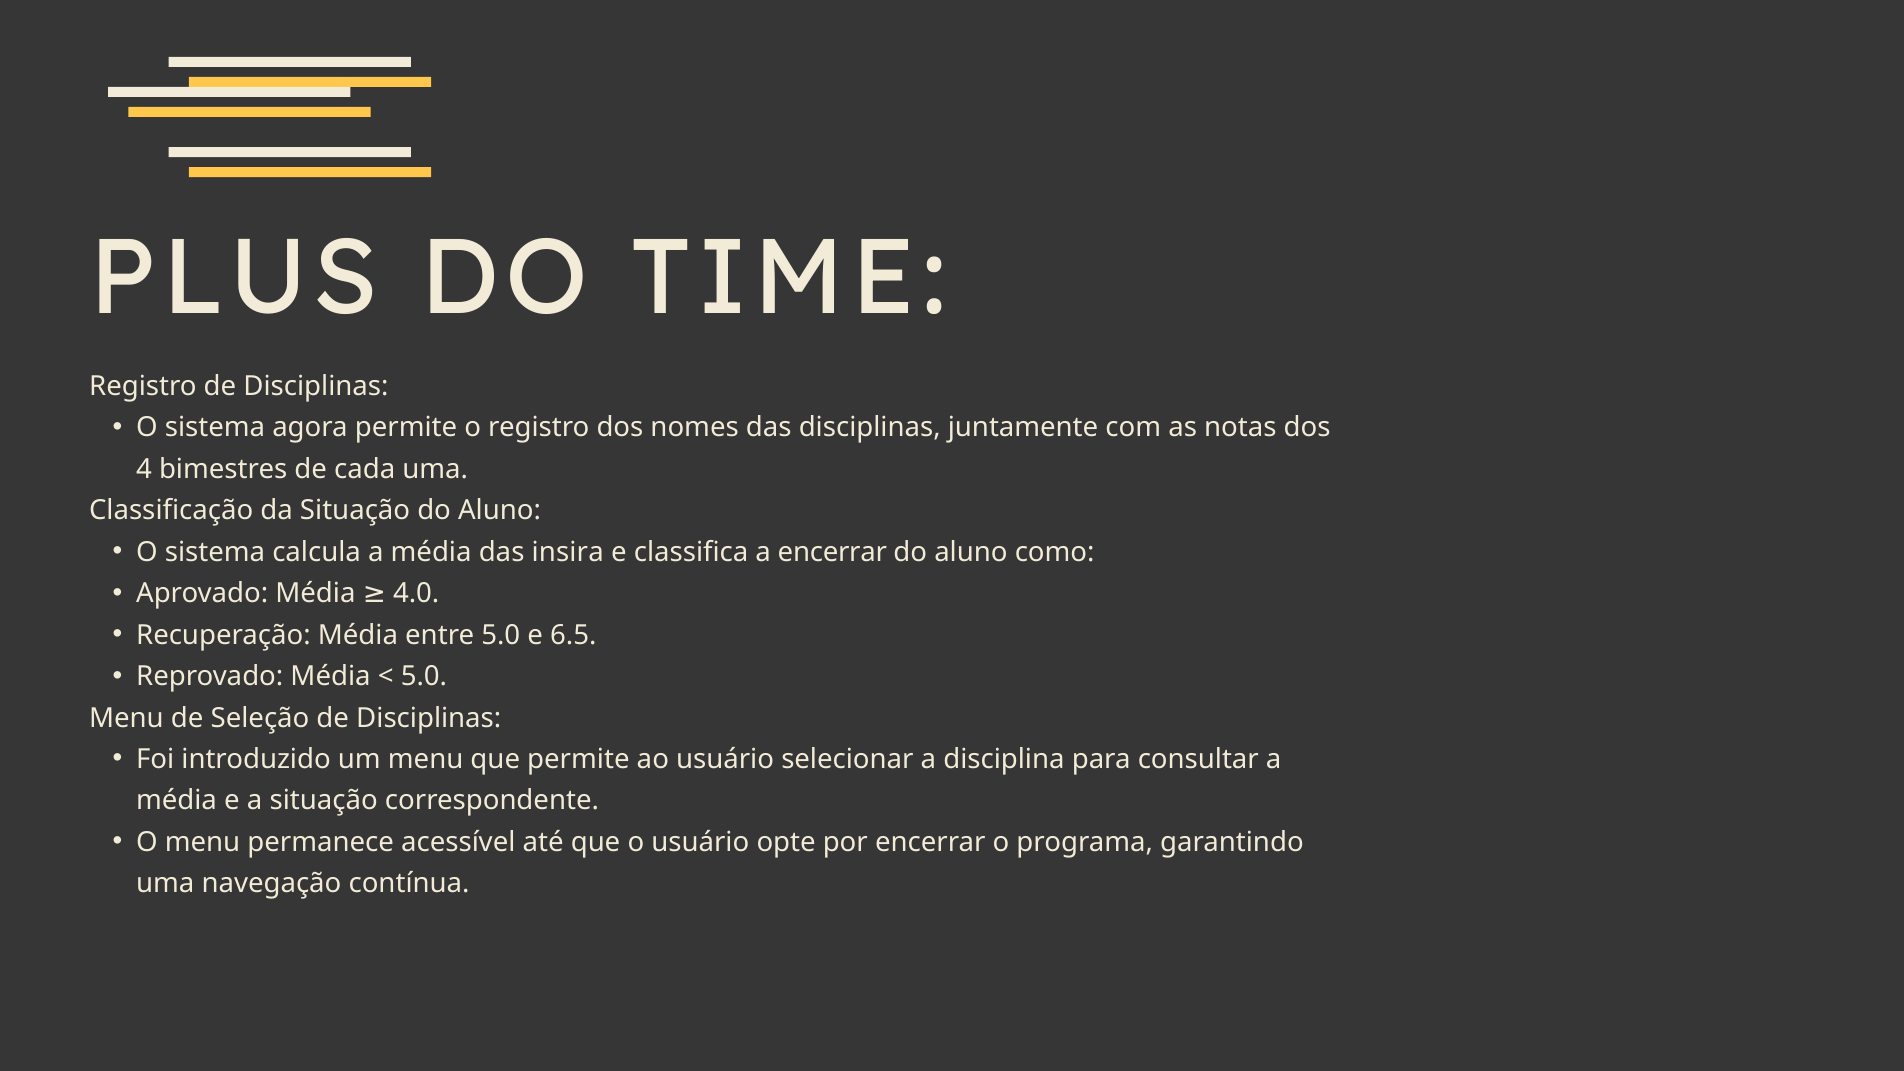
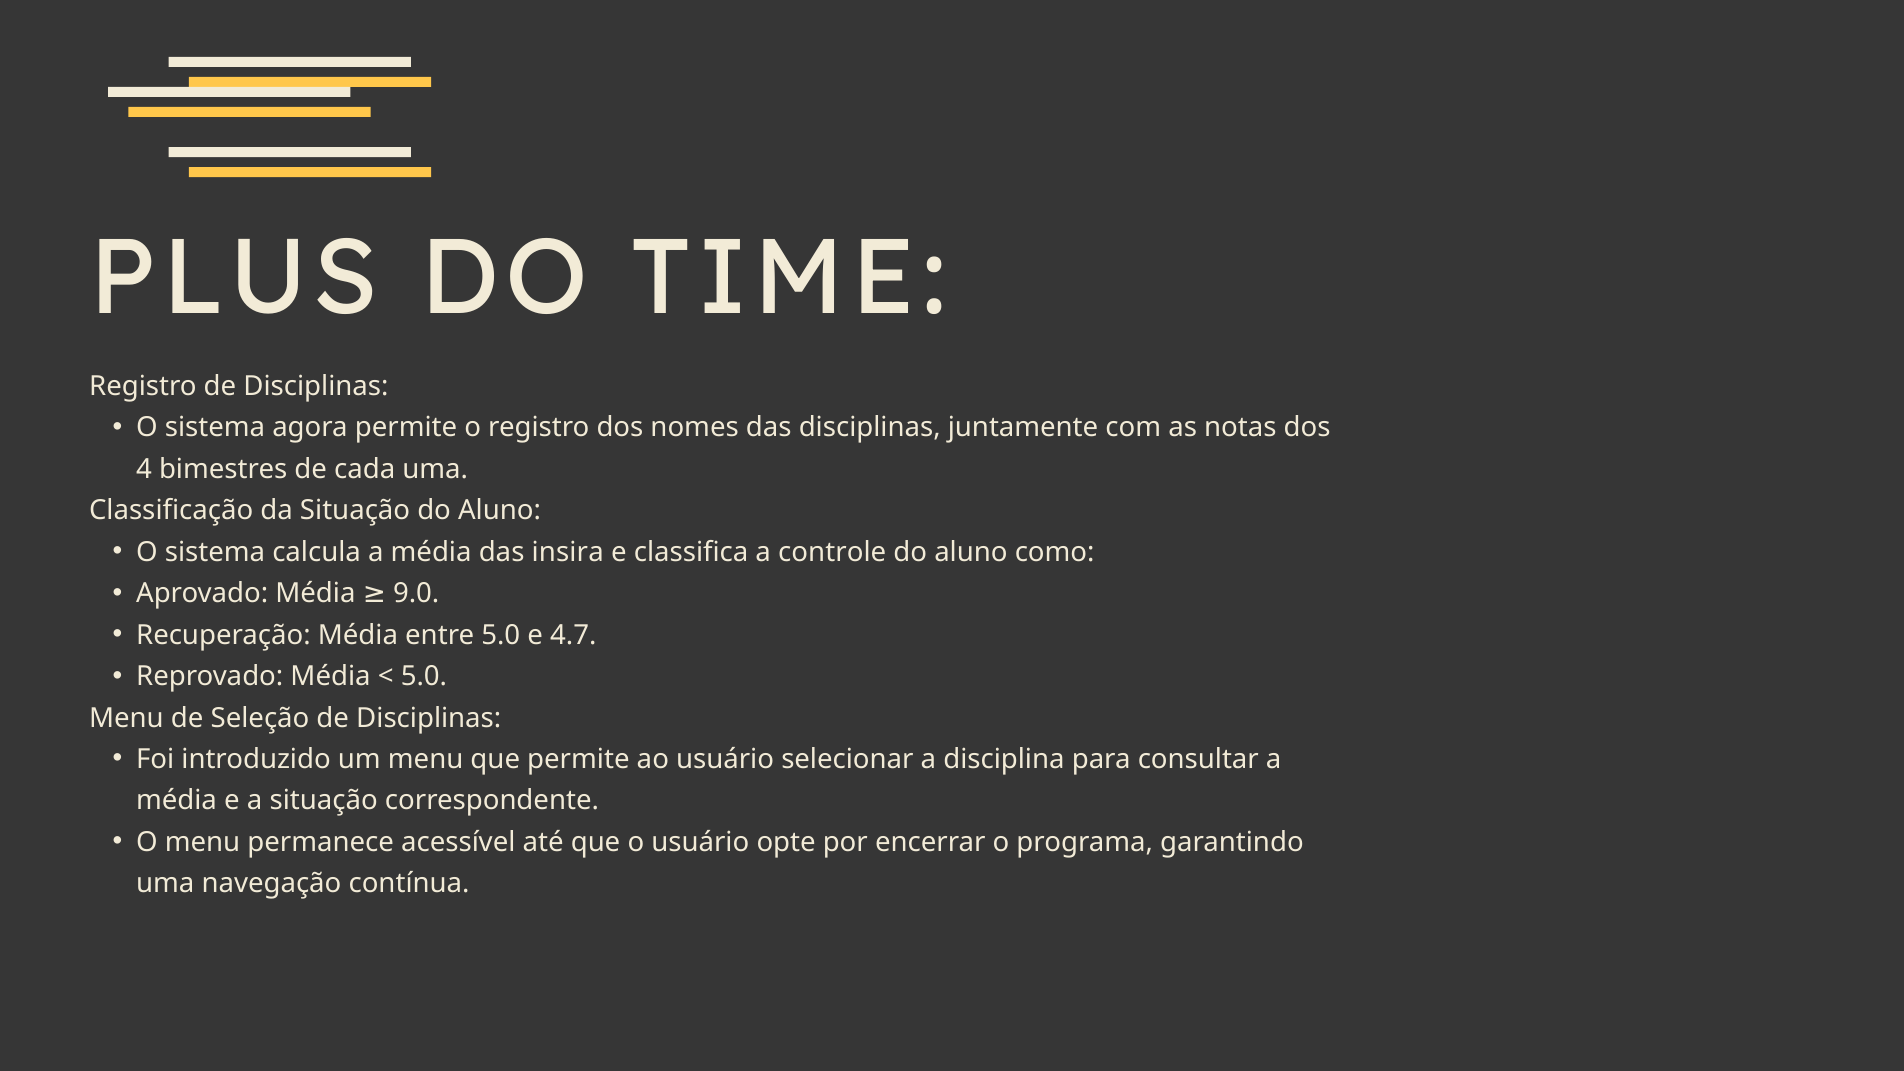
a encerrar: encerrar -> controle
4.0: 4.0 -> 9.0
6.5: 6.5 -> 4.7
